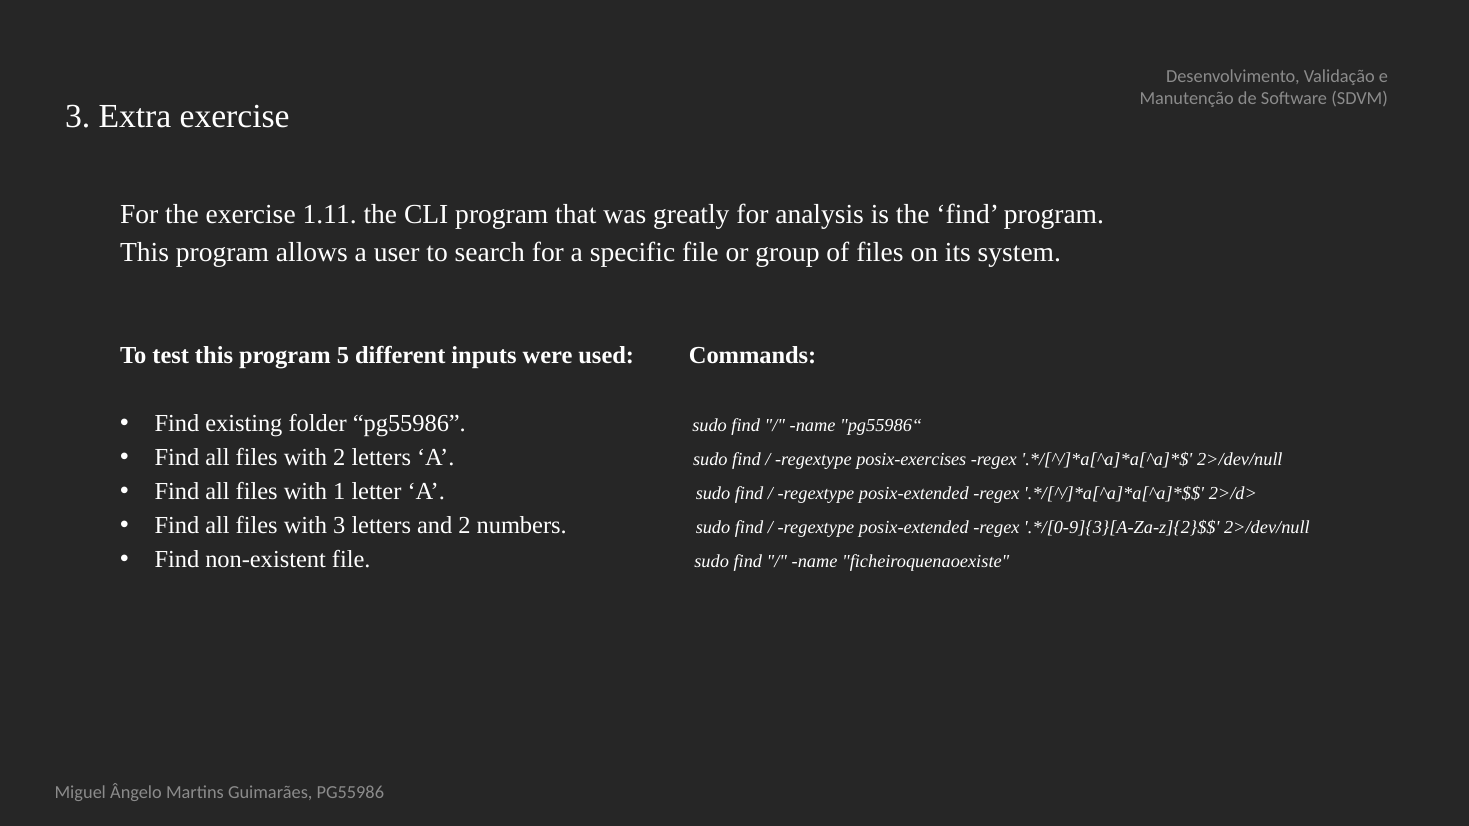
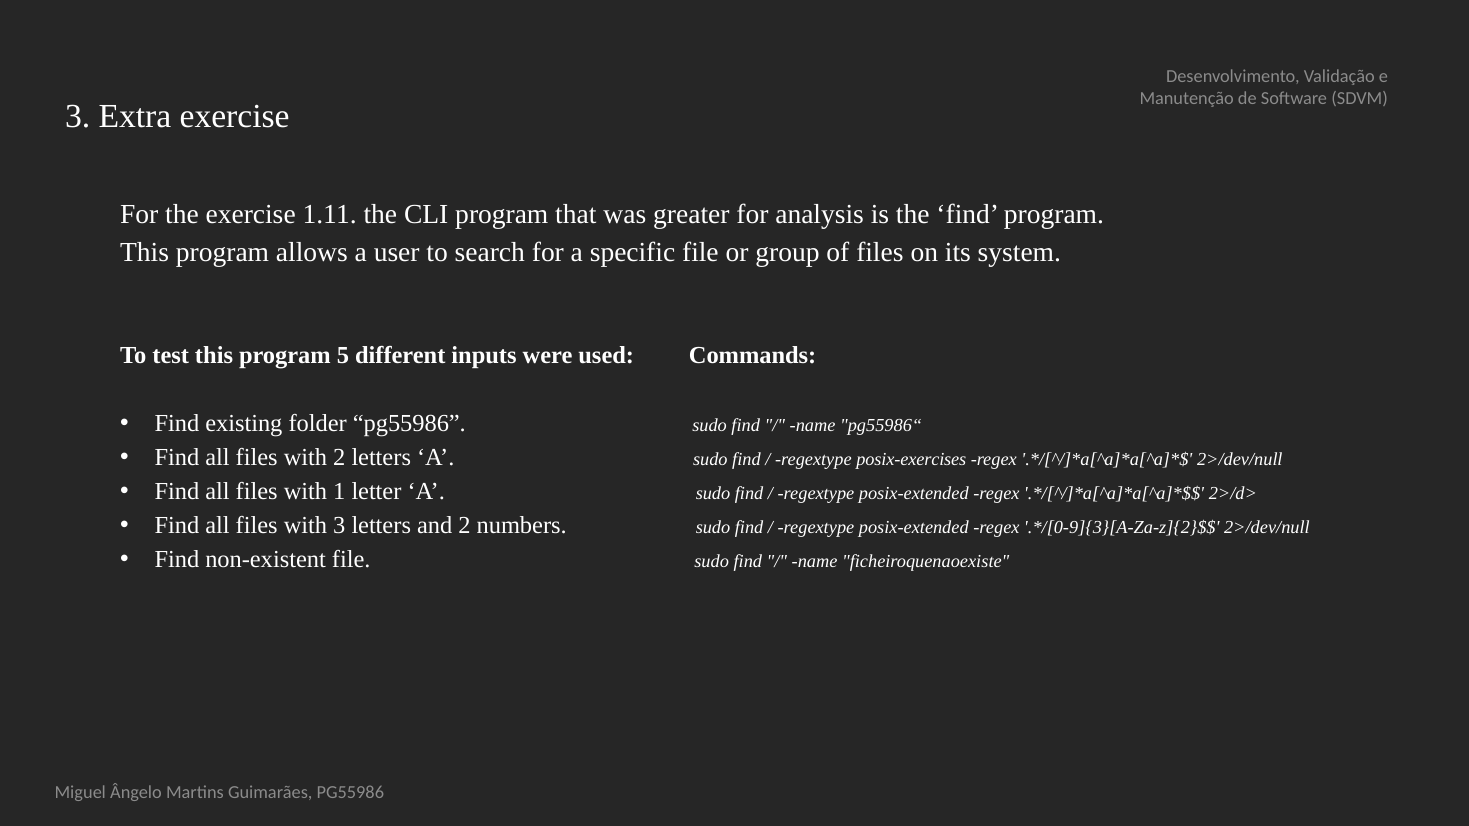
greatly: greatly -> greater
